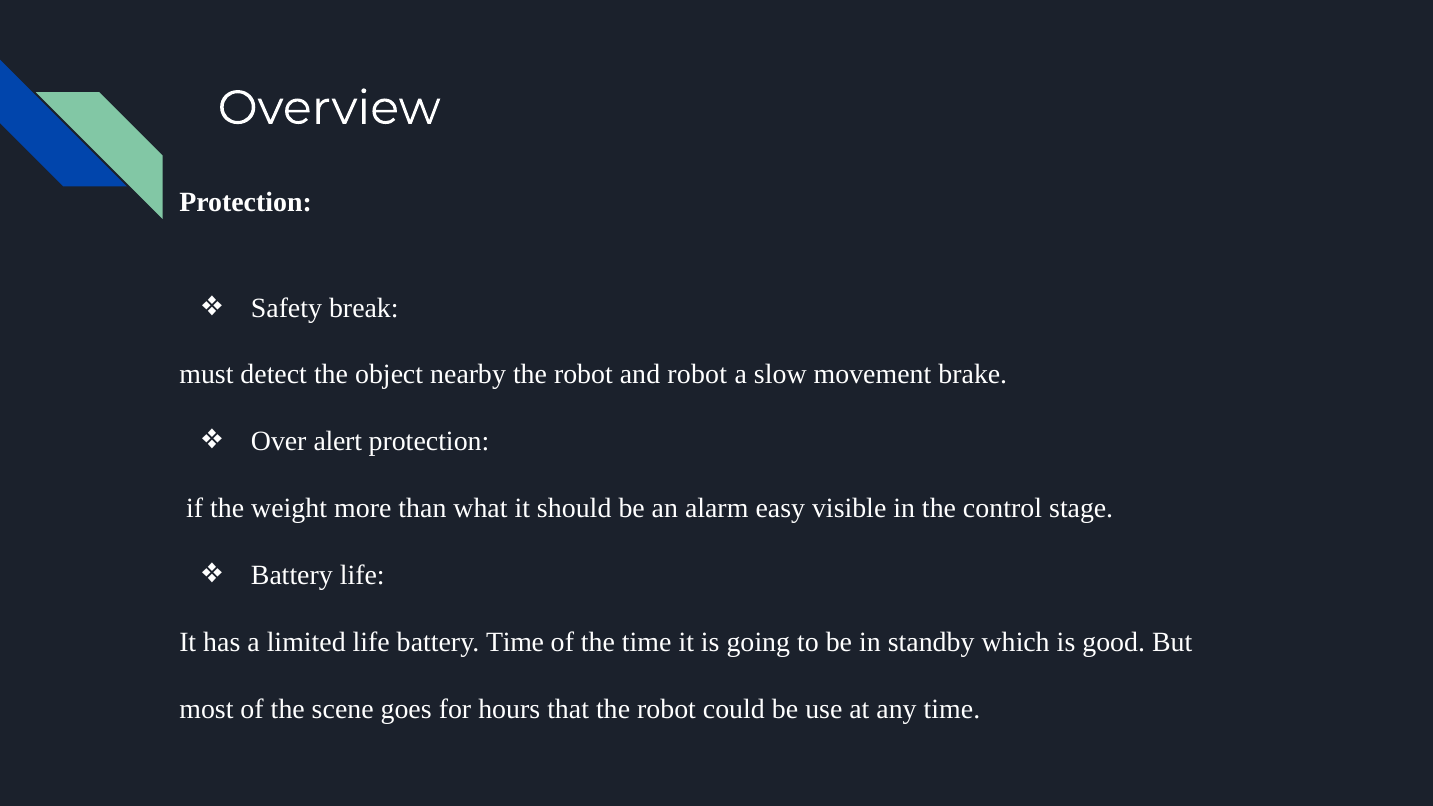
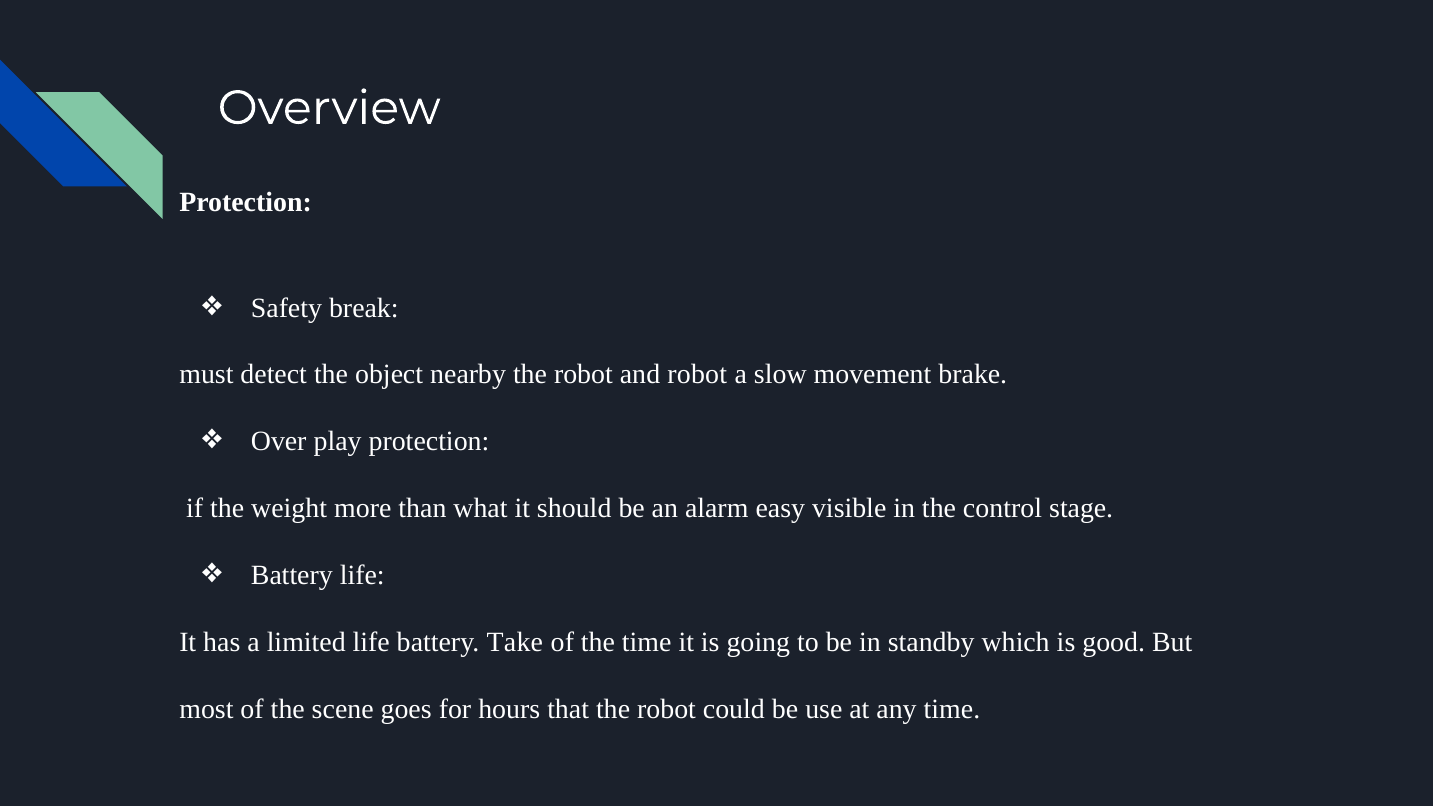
alert: alert -> play
battery Time: Time -> Take
